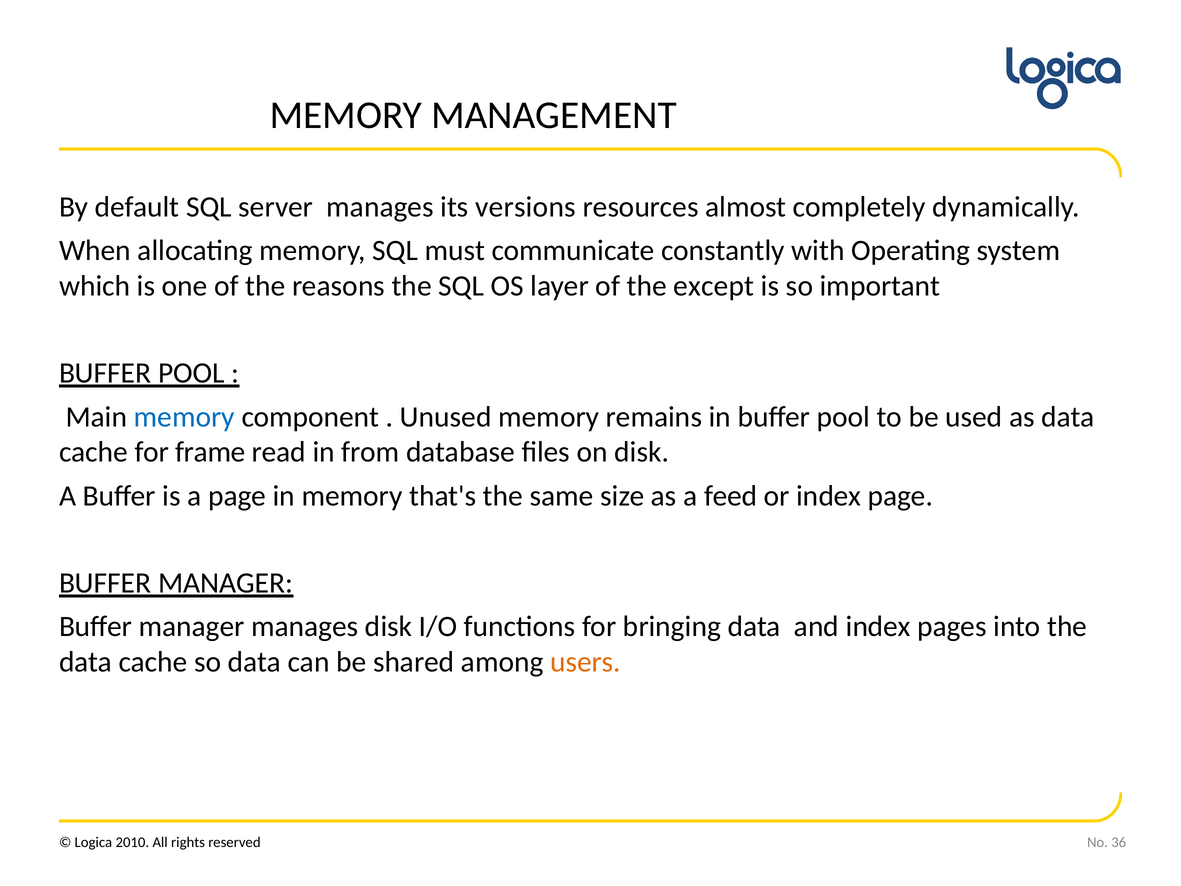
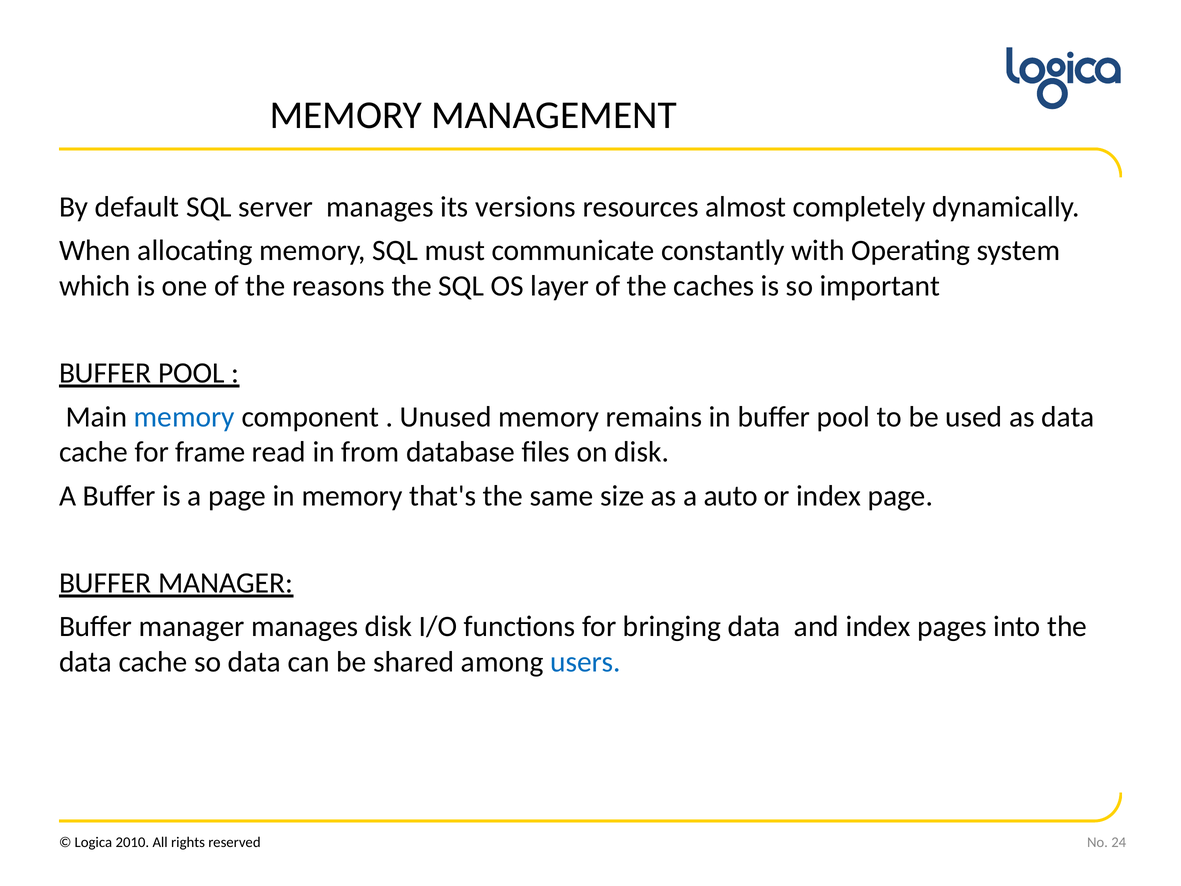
except: except -> caches
feed: feed -> auto
users colour: orange -> blue
36: 36 -> 24
